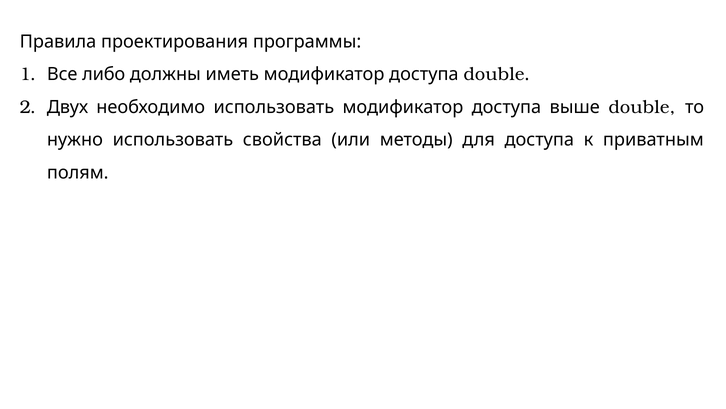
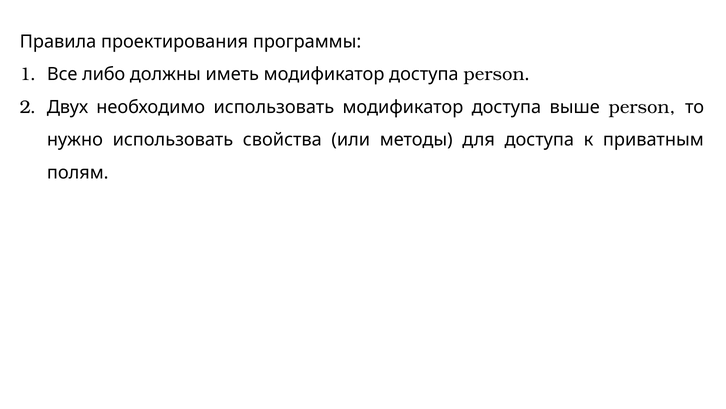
доступа double: double -> person
выше double: double -> person
